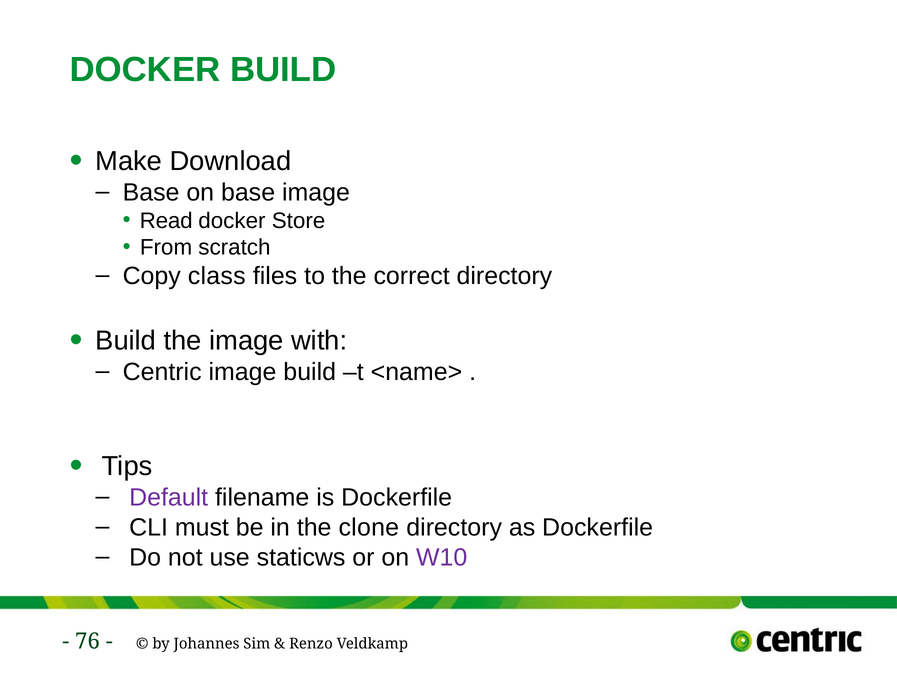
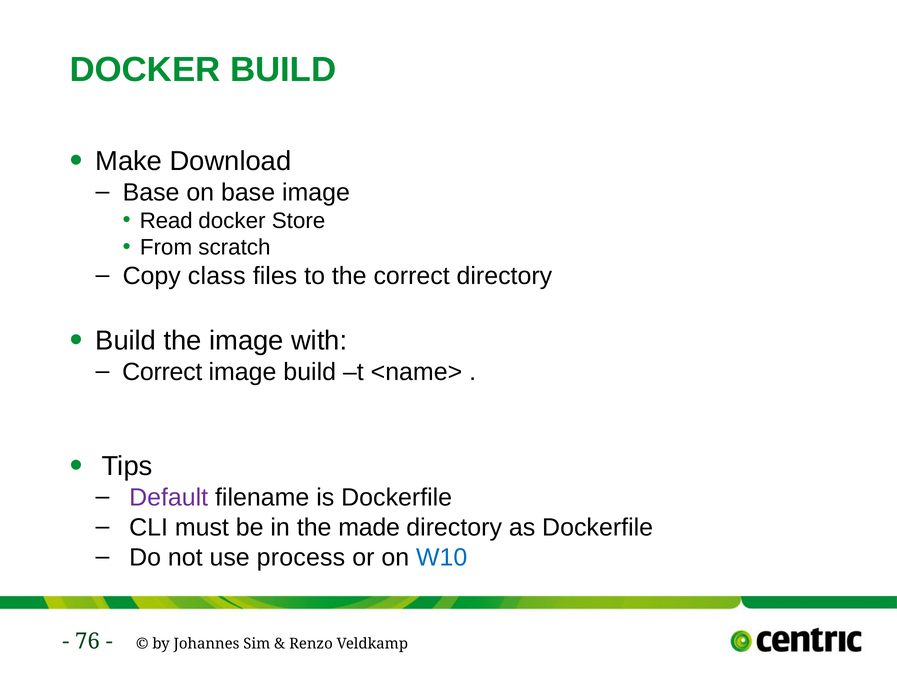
Centric at (162, 372): Centric -> Correct
clone: clone -> made
staticws: staticws -> process
W10 colour: purple -> blue
